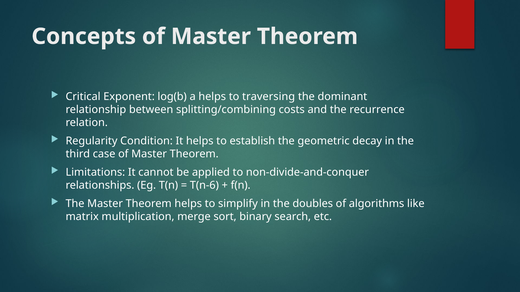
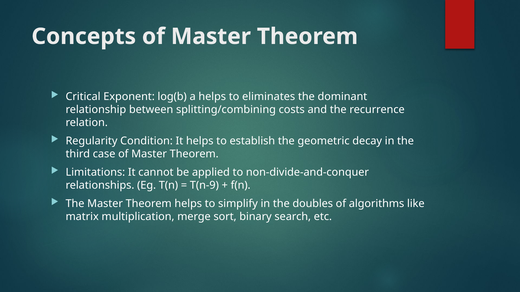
traversing: traversing -> eliminates
T(n-6: T(n-6 -> T(n-9
